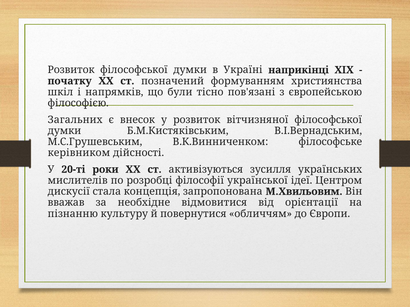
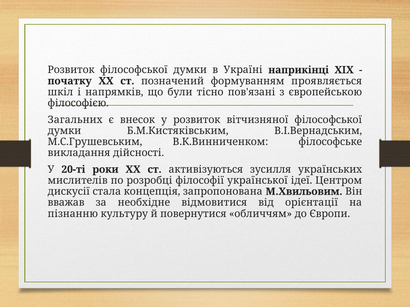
християнства: християнства -> проявляється
керівником: керівником -> викладання
